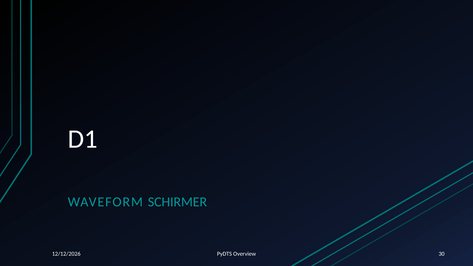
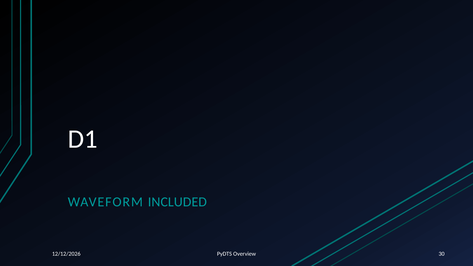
SCHIRMER: SCHIRMER -> INCLUDED
